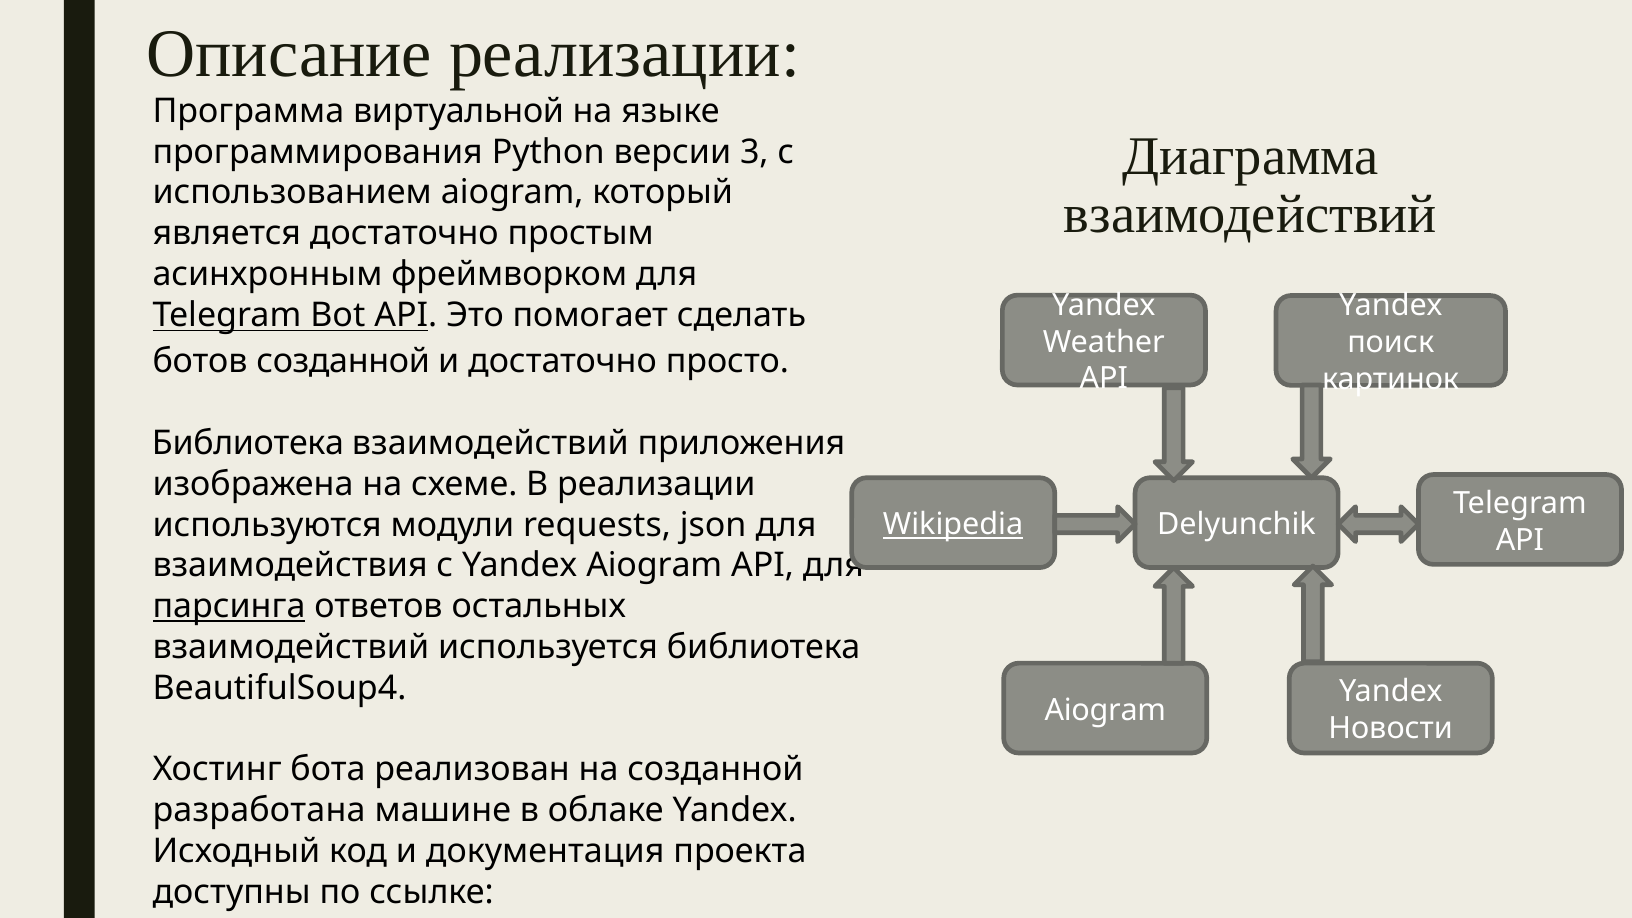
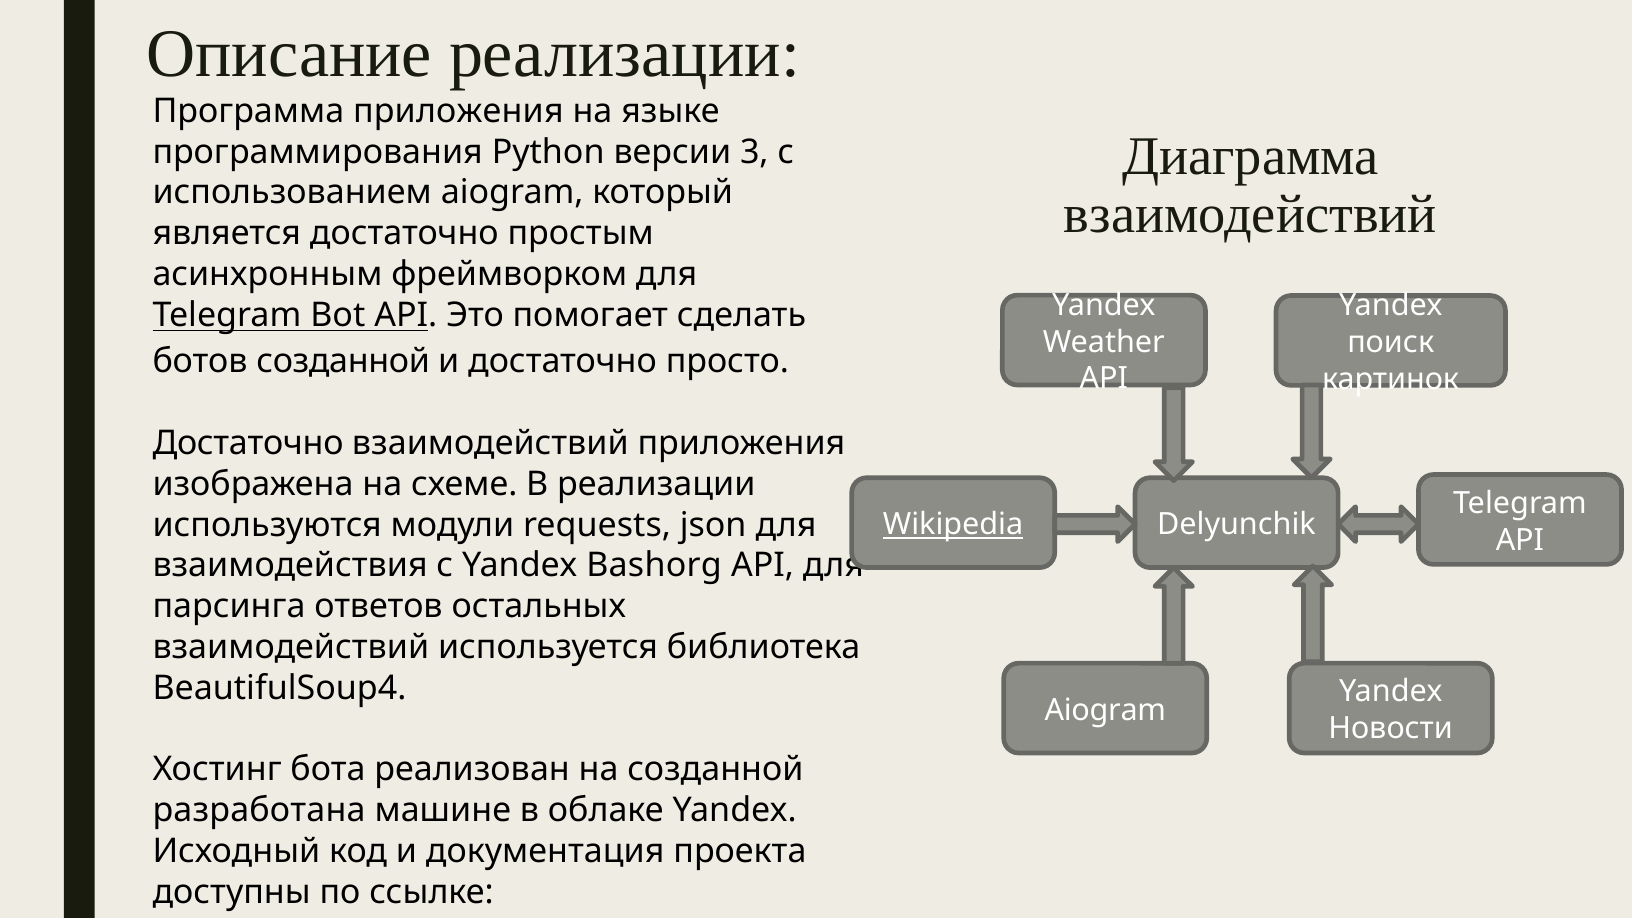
Программа виртуальной: виртуальной -> приложения
Библиотека at (248, 443): Библиотека -> Достаточно
Yandex Aiogram: Aiogram -> Bashorg
парсинга underline: present -> none
